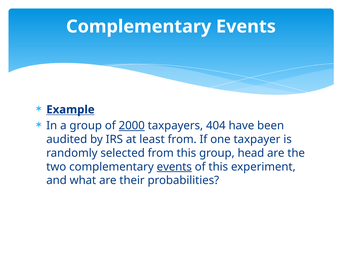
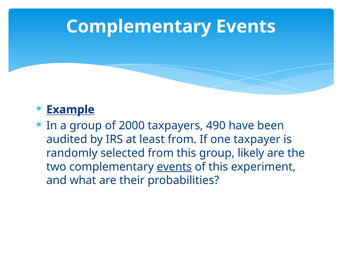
2000 underline: present -> none
404: 404 -> 490
head: head -> likely
